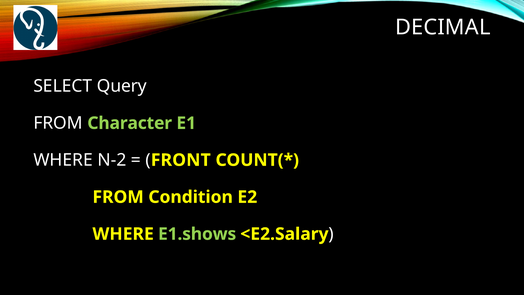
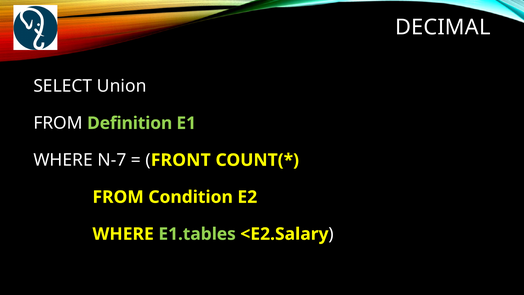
Query: Query -> Union
Character: Character -> Definition
N-2: N-2 -> N-7
E1.shows: E1.shows -> E1.tables
